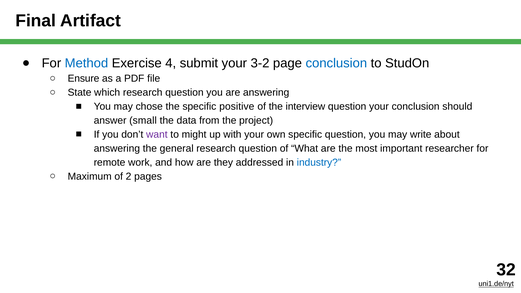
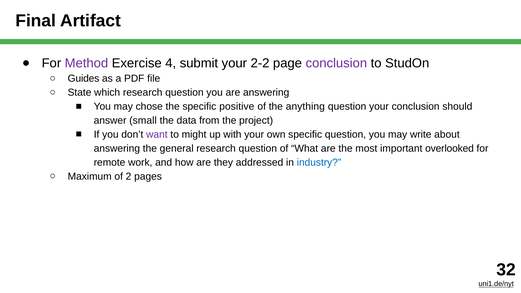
Method colour: blue -> purple
3-2: 3-2 -> 2-2
conclusion at (336, 63) colour: blue -> purple
Ensure: Ensure -> Guides
interview: interview -> anything
researcher: researcher -> overlooked
